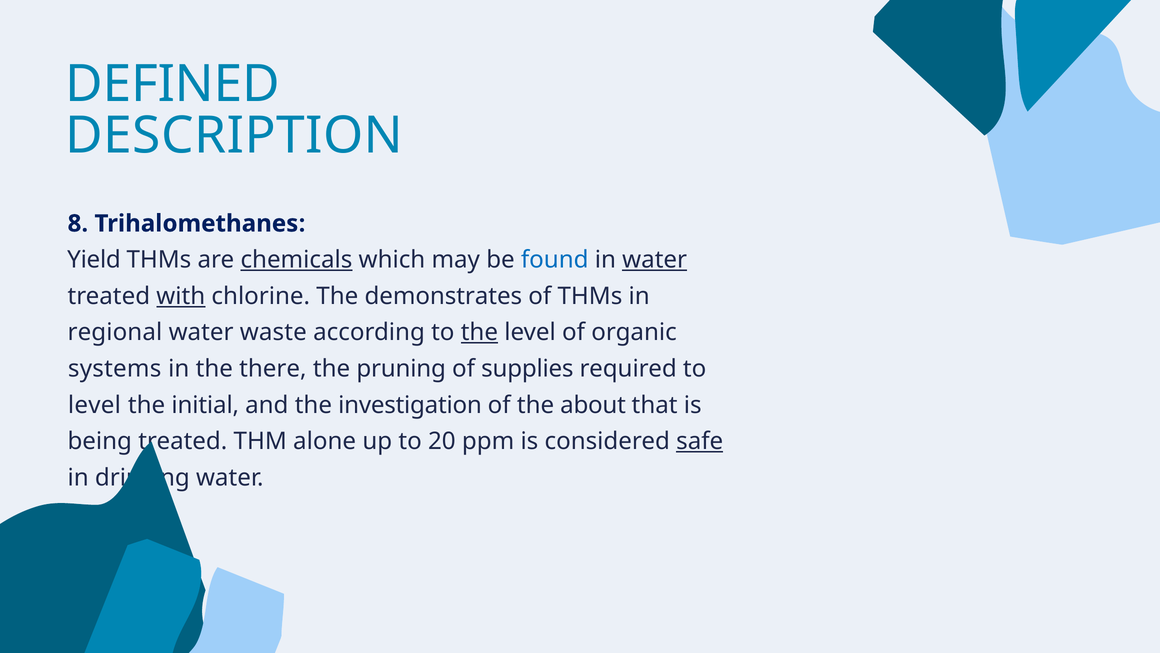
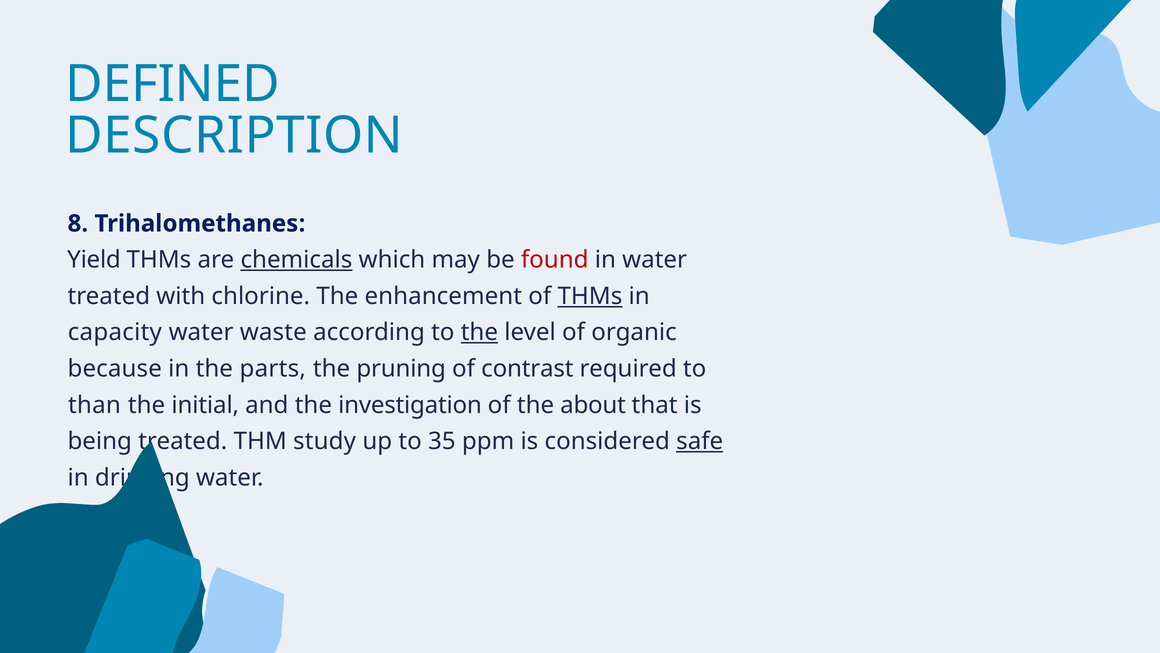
found colour: blue -> red
water at (655, 260) underline: present -> none
with underline: present -> none
demonstrates: demonstrates -> enhancement
THMs at (590, 296) underline: none -> present
regional: regional -> capacity
systems: systems -> because
there: there -> parts
supplies: supplies -> contrast
level at (94, 405): level -> than
alone: alone -> study
20: 20 -> 35
